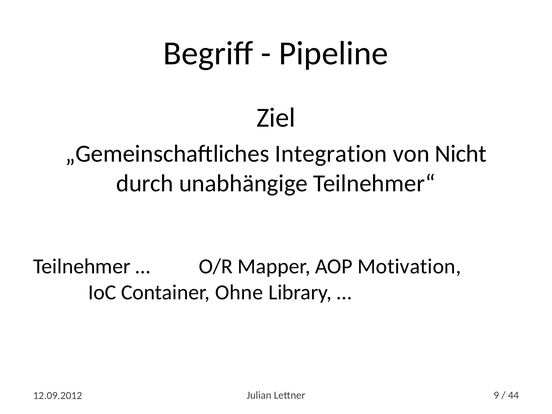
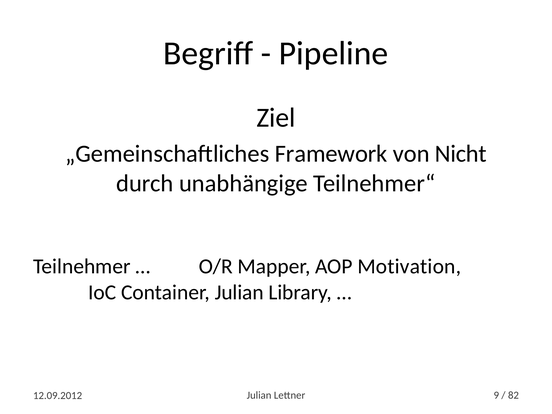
Integration: Integration -> Framework
Container Ohne: Ohne -> Julian
44: 44 -> 82
